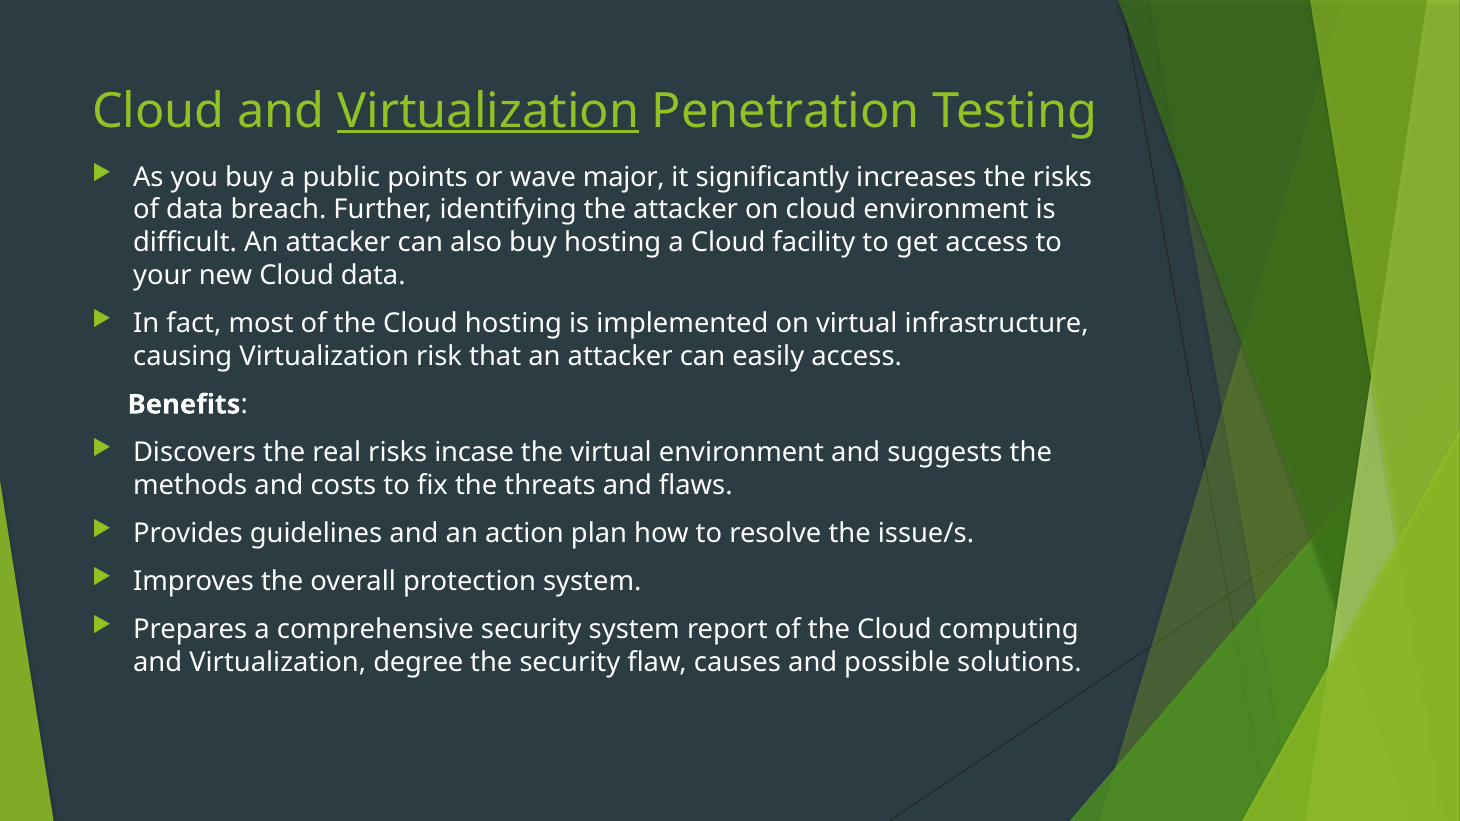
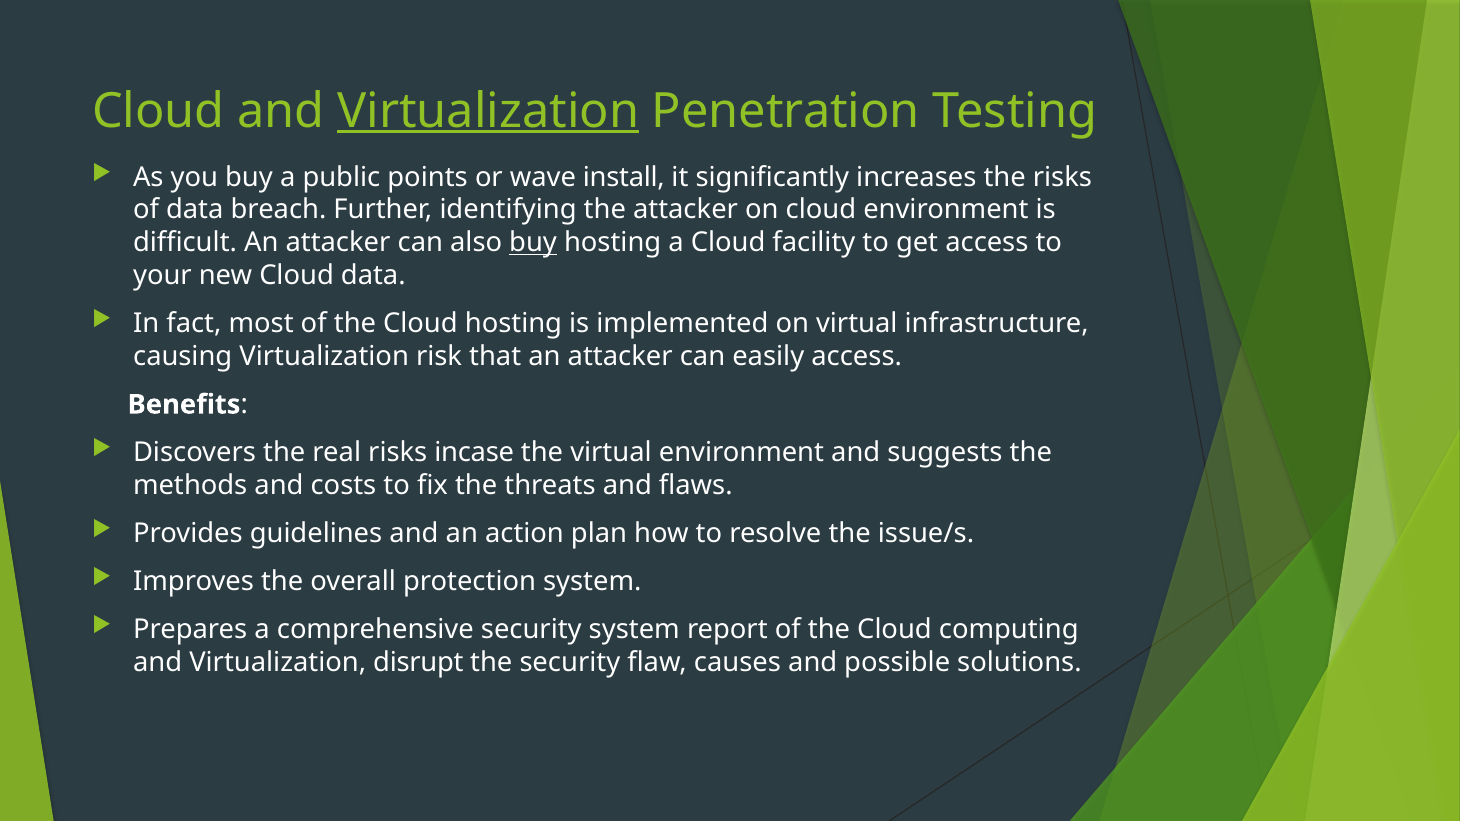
major: major -> install
buy at (533, 243) underline: none -> present
degree: degree -> disrupt
